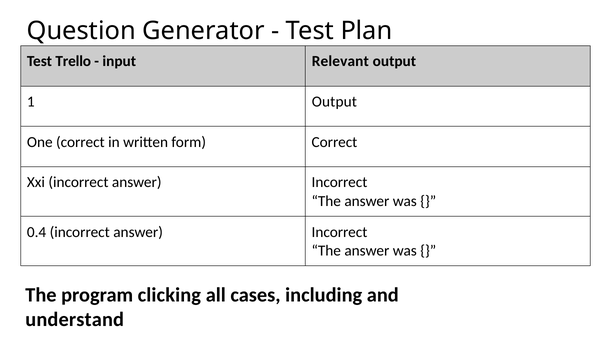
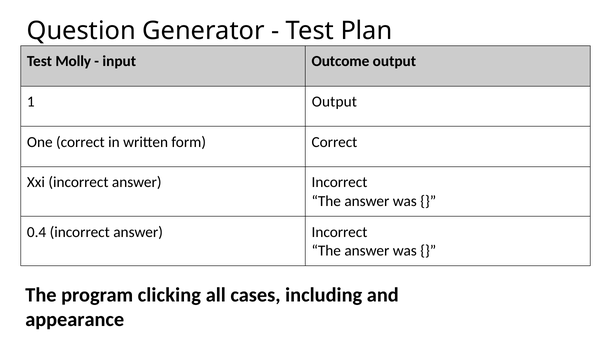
Trello: Trello -> Molly
Relevant: Relevant -> Outcome
understand: understand -> appearance
